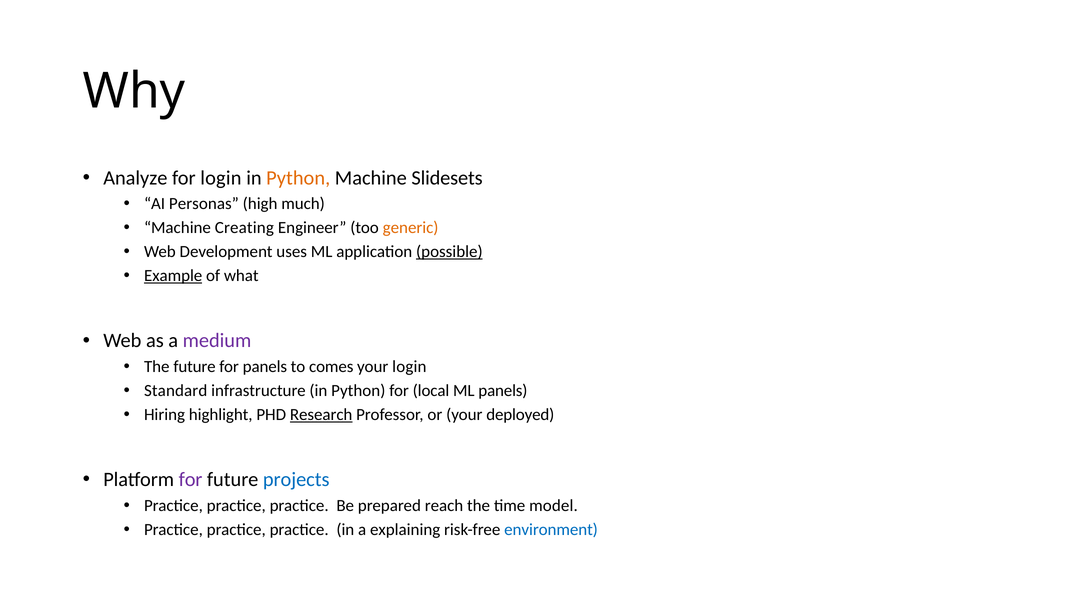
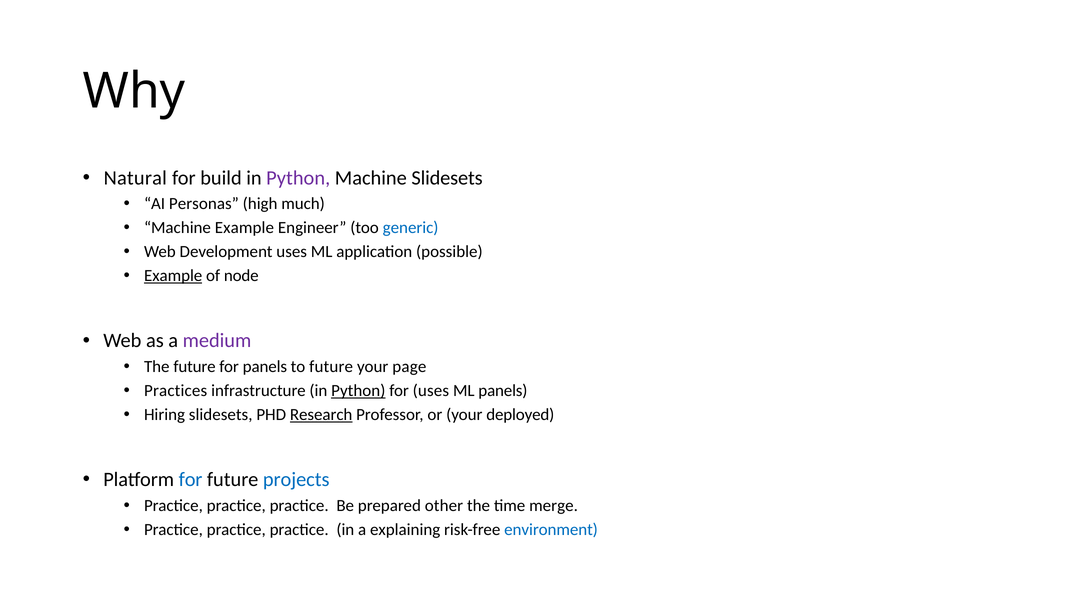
Analyze: Analyze -> Natural
for login: login -> build
Python at (298, 178) colour: orange -> purple
Machine Creating: Creating -> Example
generic colour: orange -> blue
possible underline: present -> none
what: what -> node
to comes: comes -> future
your login: login -> page
Standard: Standard -> Practices
Python at (358, 390) underline: none -> present
for local: local -> uses
Hiring highlight: highlight -> slidesets
for at (191, 479) colour: purple -> blue
reach: reach -> other
model: model -> merge
